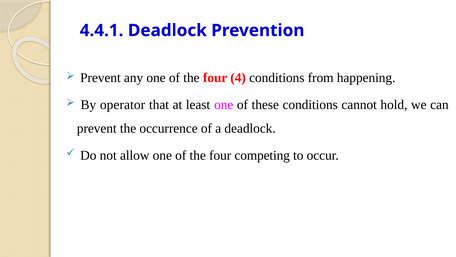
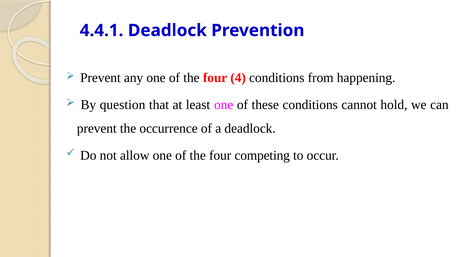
operator: operator -> question
